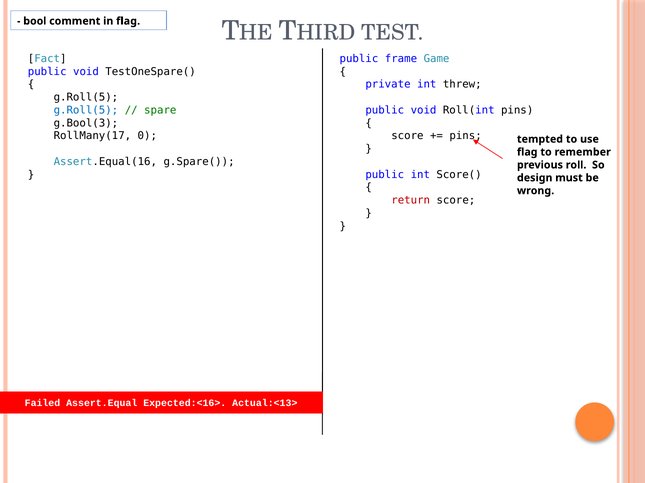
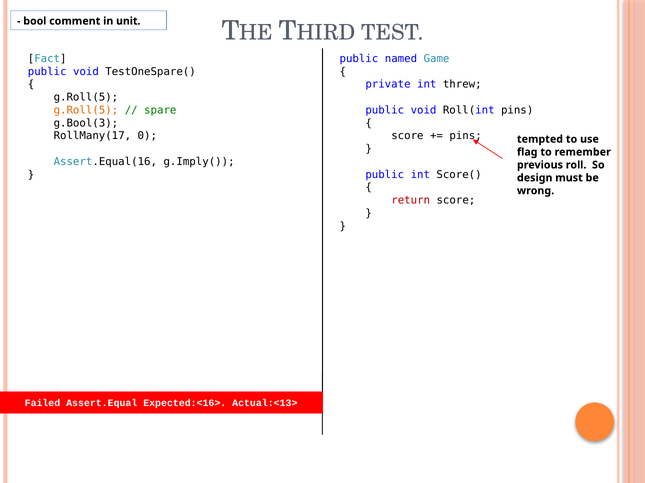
in flag: flag -> unit
frame: frame -> named
g.Roll(5 at (86, 110) colour: blue -> orange
g.Spare(: g.Spare( -> g.Imply(
